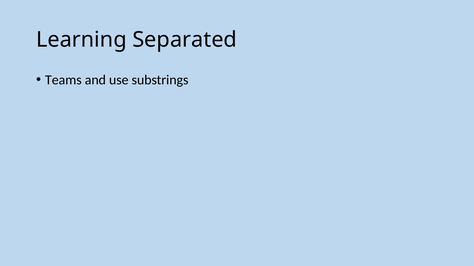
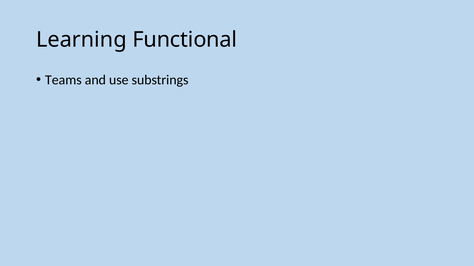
Separated: Separated -> Functional
